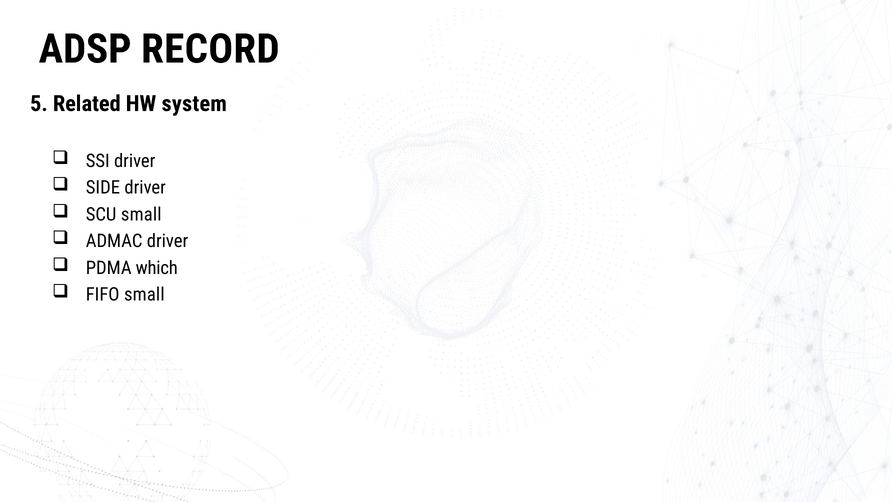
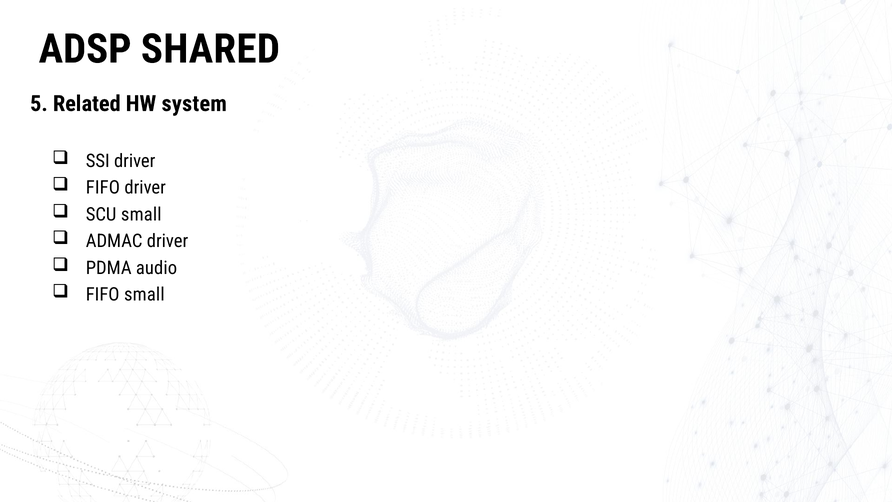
RECORD: RECORD -> SHARED
SIDE at (103, 188): SIDE -> FIFO
which: which -> audio
